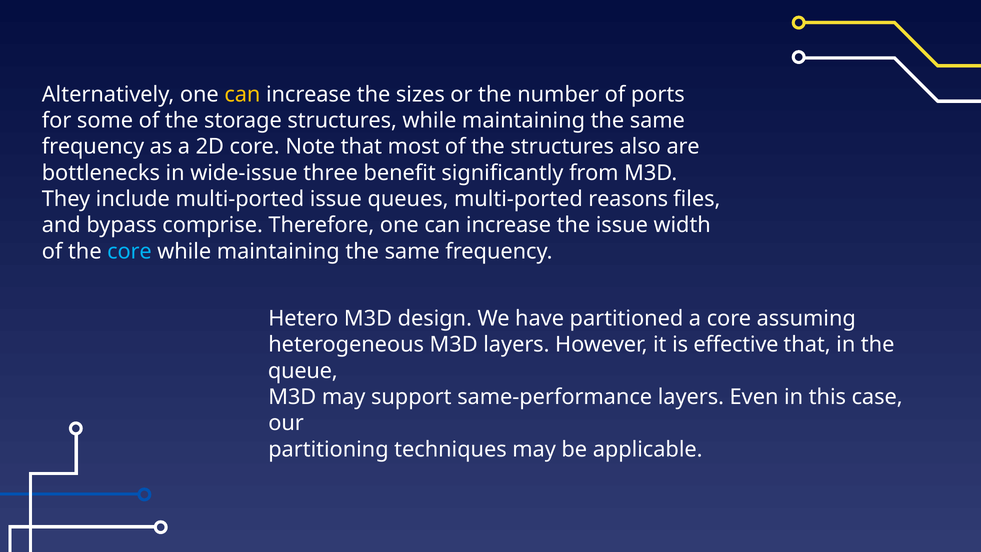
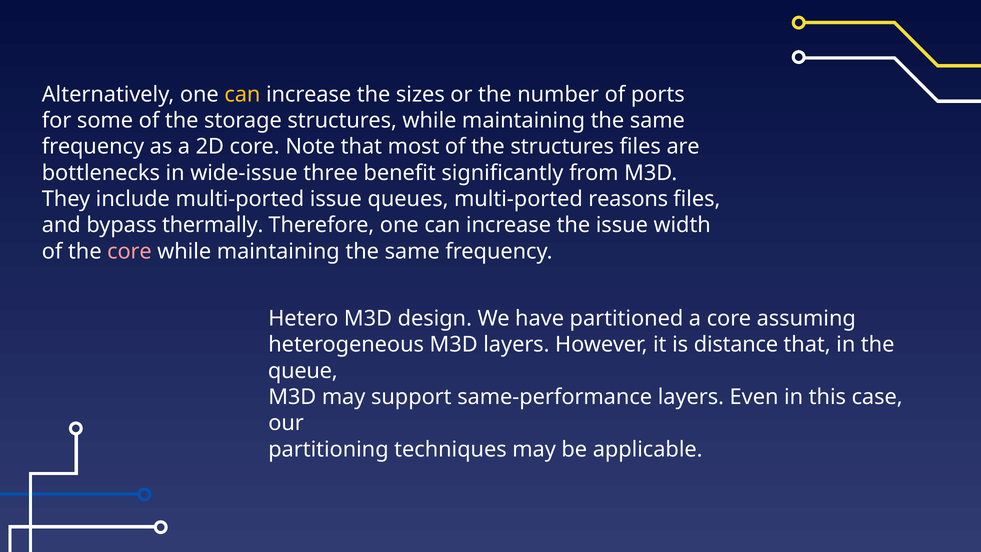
structures also: also -> files
comprise: comprise -> thermally
core at (129, 251) colour: light blue -> pink
effective: effective -> distance
